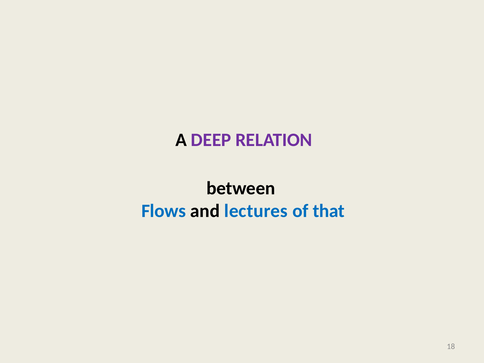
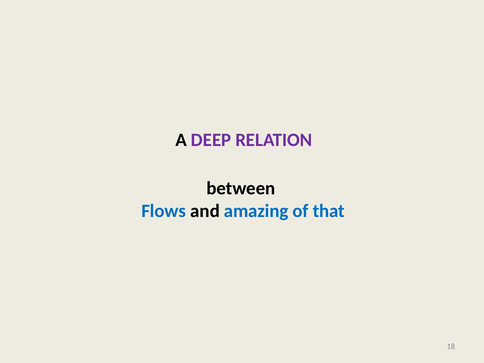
lectures: lectures -> amazing
